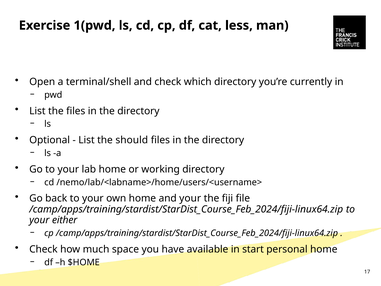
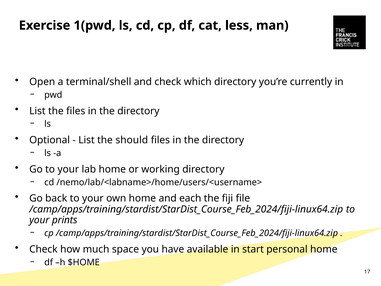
and your: your -> each
either: either -> prints
